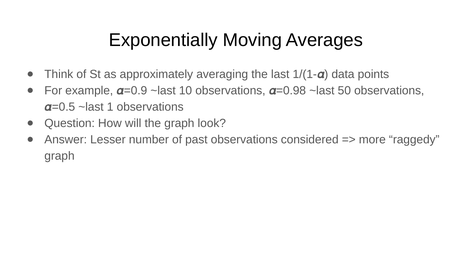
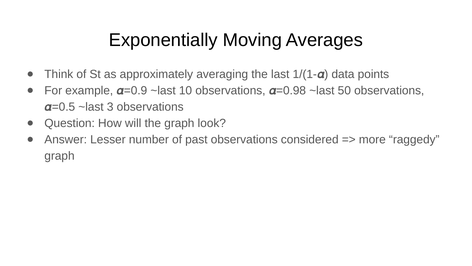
1: 1 -> 3
